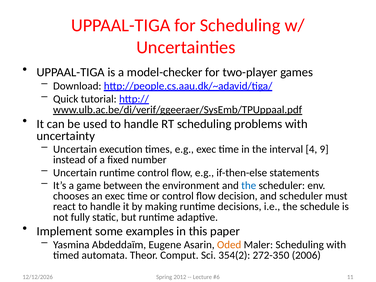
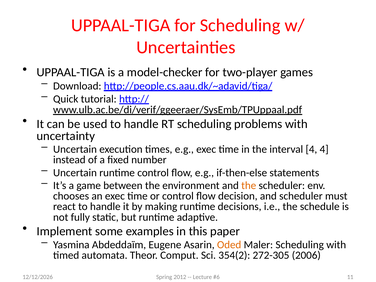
4 9: 9 -> 4
the at (249, 186) colour: blue -> orange
272-350: 272-350 -> 272-305
